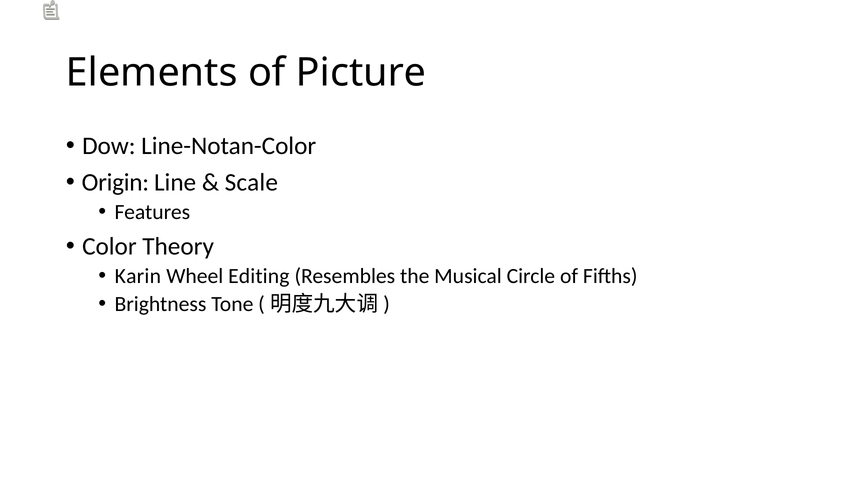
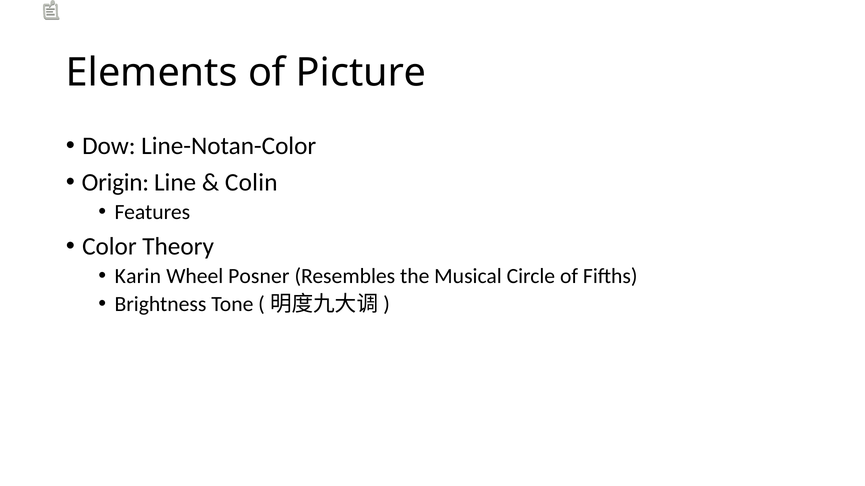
Scale: Scale -> Colin
Editing: Editing -> Posner
